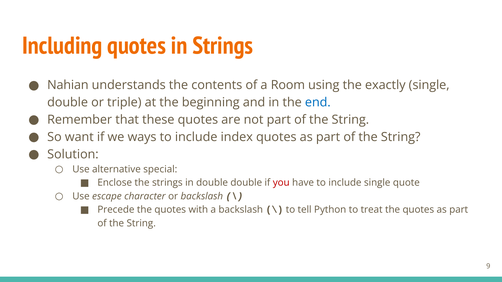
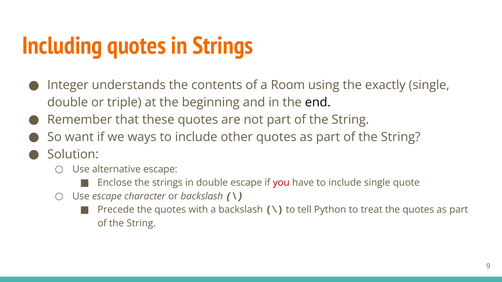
Nahian: Nahian -> Integer
end colour: blue -> black
index: index -> other
alternative special: special -> escape
double double: double -> escape
